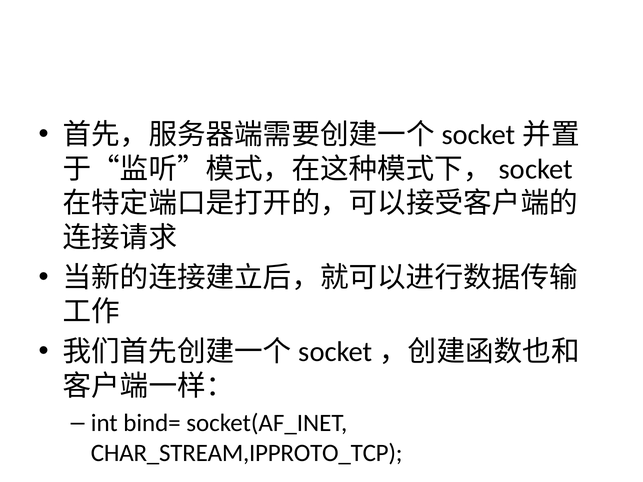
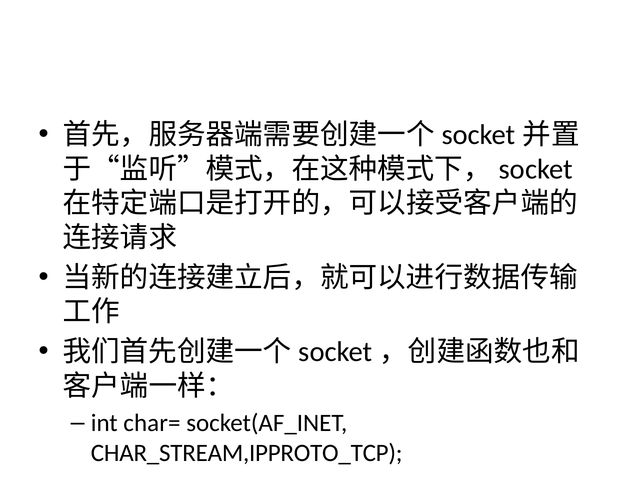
bind=: bind= -> char=
